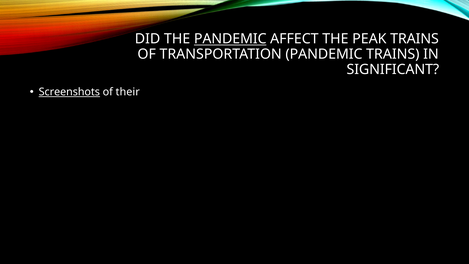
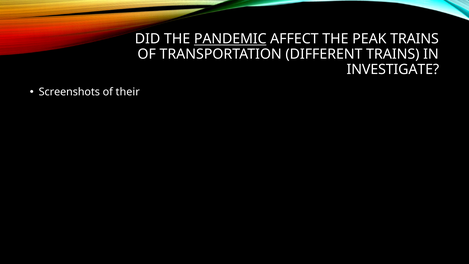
TRANSPORTATION PANDEMIC: PANDEMIC -> DIFFERENT
SIGNIFICANT: SIGNIFICANT -> INVESTIGATE
Screenshots underline: present -> none
